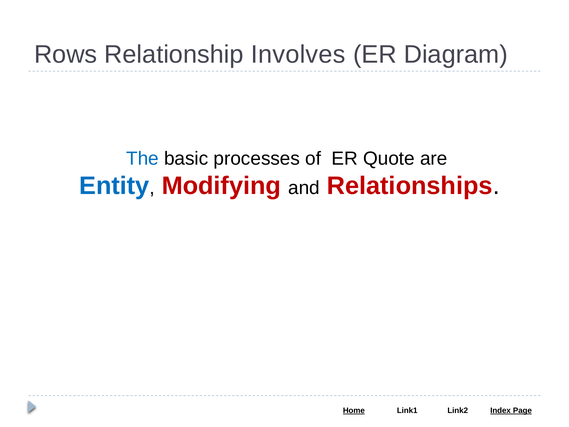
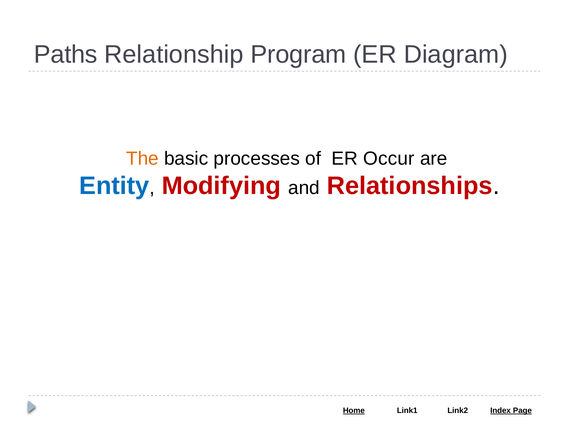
Rows: Rows -> Paths
Involves: Involves -> Program
The colour: blue -> orange
Quote: Quote -> Occur
